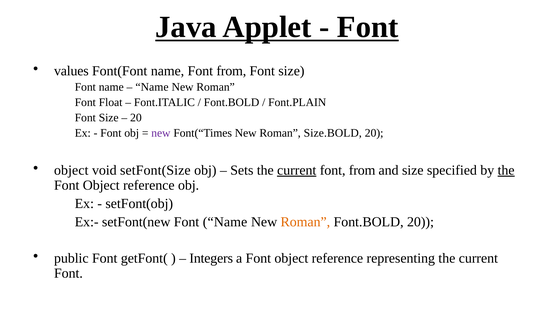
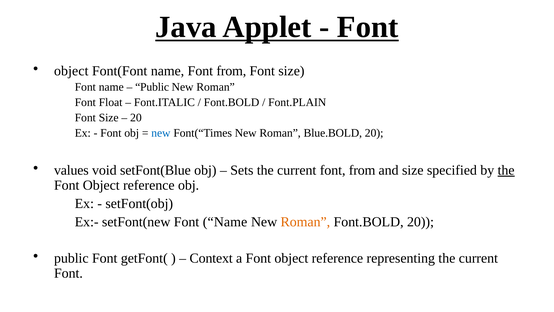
values at (71, 71): values -> object
Name at (152, 87): Name -> Public
new at (161, 133) colour: purple -> blue
Size.BOLD: Size.BOLD -> Blue.BOLD
object at (71, 170): object -> values
setFont(Size: setFont(Size -> setFont(Blue
current at (297, 170) underline: present -> none
Integers: Integers -> Context
